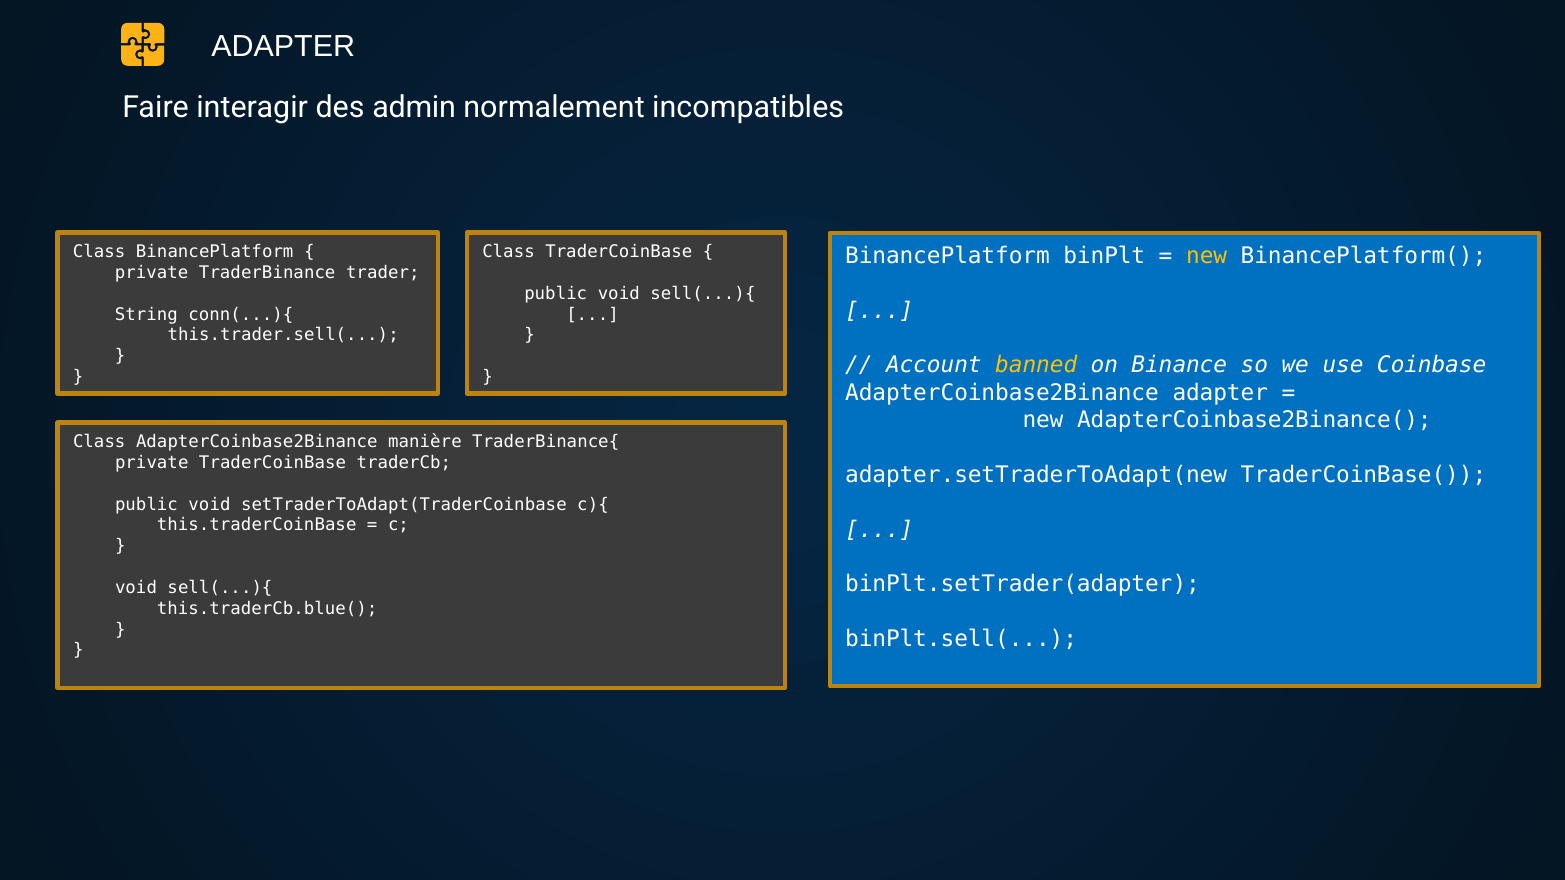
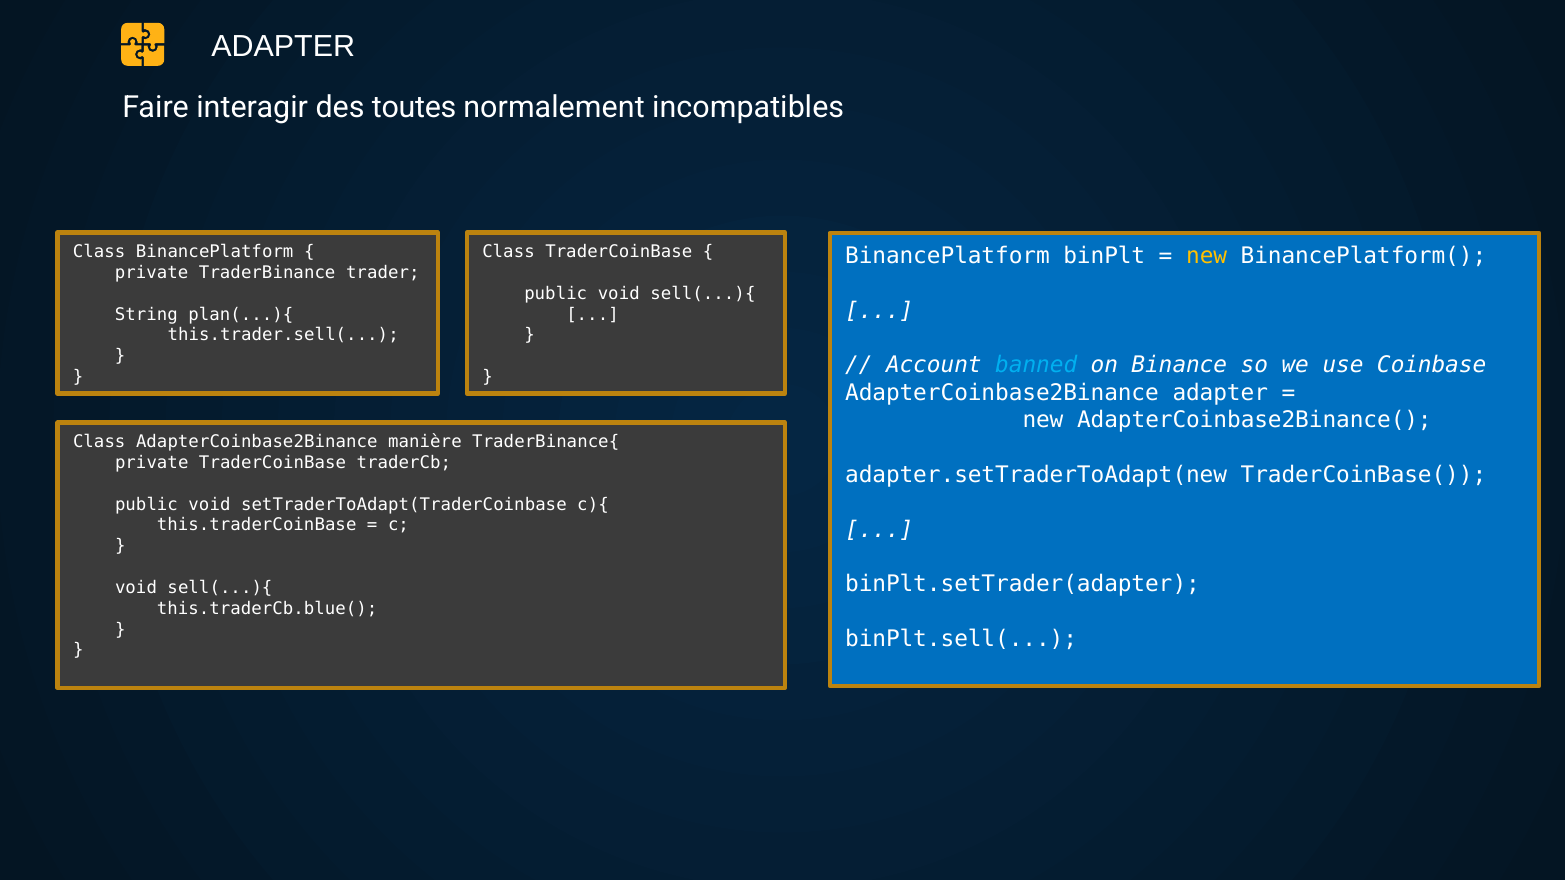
admin: admin -> toutes
conn(...){: conn(...){ -> plan(...){
banned colour: yellow -> light blue
